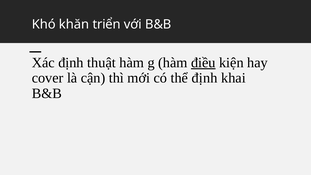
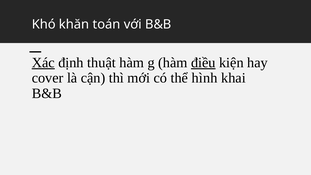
triển: triển -> toán
Xác underline: none -> present
thể định: định -> hình
